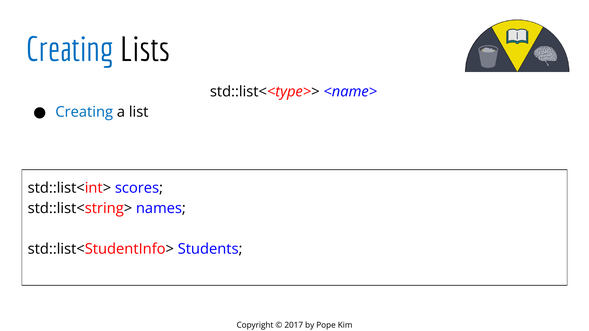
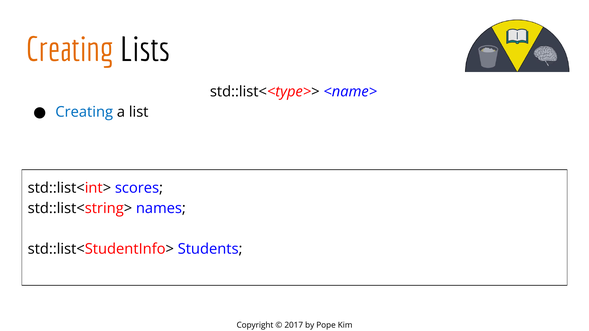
Creating at (70, 50) colour: blue -> orange
